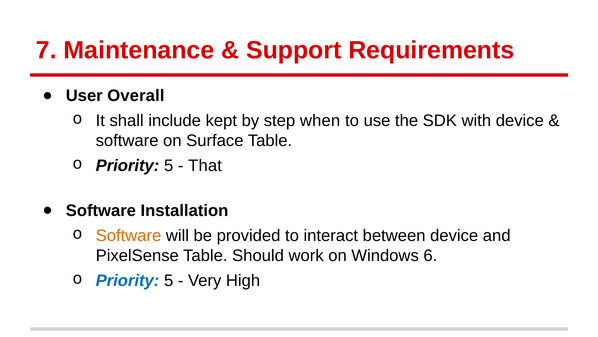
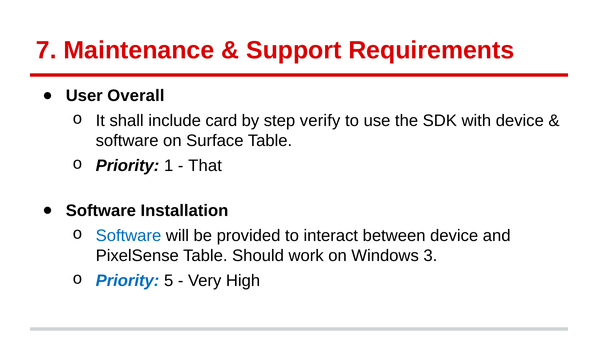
kept: kept -> card
when: when -> verify
5 at (169, 165): 5 -> 1
Software at (128, 235) colour: orange -> blue
6: 6 -> 3
